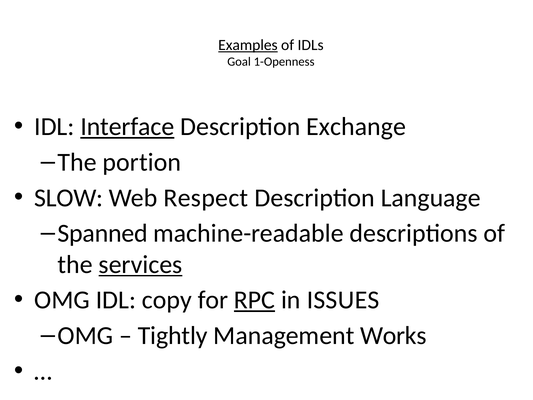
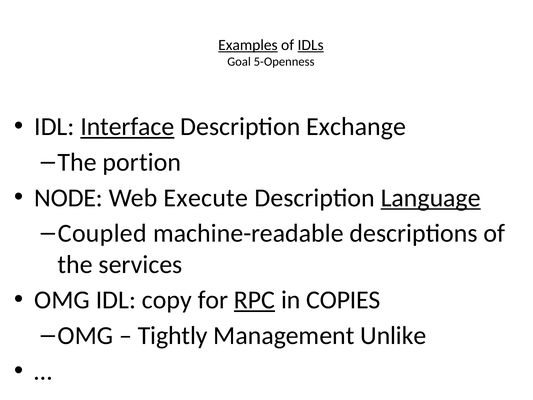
IDLs underline: none -> present
1-Openness: 1-Openness -> 5-Openness
SLOW: SLOW -> NODE
Respect: Respect -> Execute
Language underline: none -> present
Spanned: Spanned -> Coupled
services underline: present -> none
ISSUES: ISSUES -> COPIES
Works: Works -> Unlike
